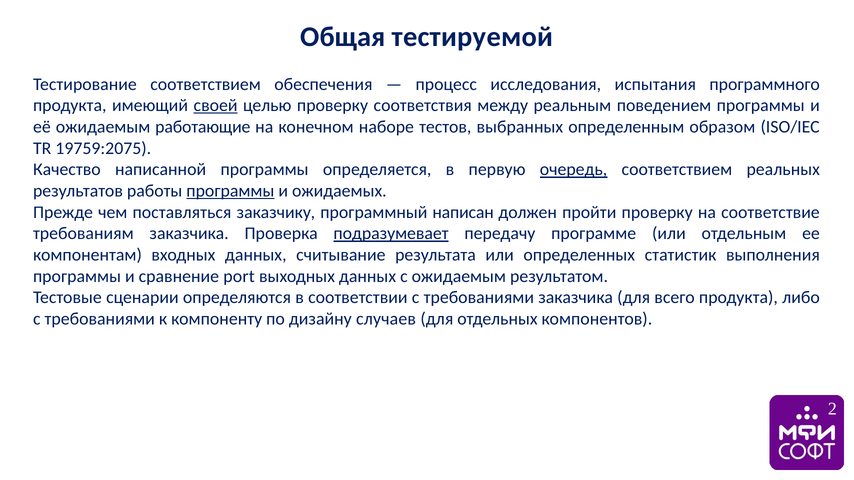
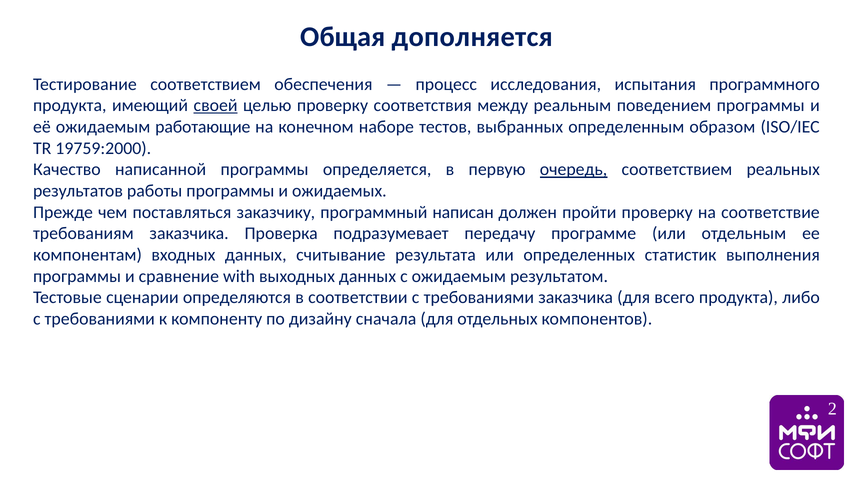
тестируемой: тестируемой -> дополняется
19759:2075: 19759:2075 -> 19759:2000
программы at (230, 191) underline: present -> none
подразумевает underline: present -> none
port: port -> with
случаев: случаев -> сначала
